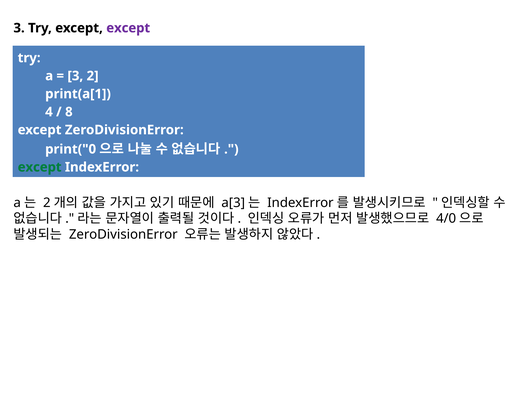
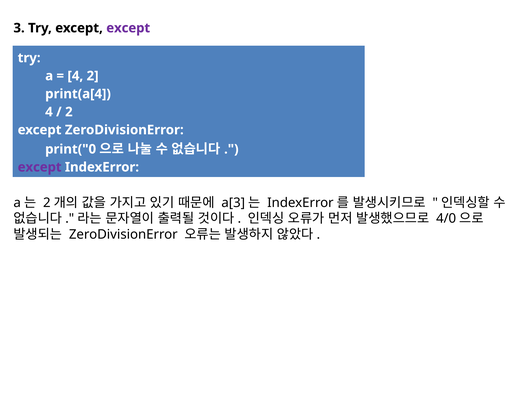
3 at (75, 76): 3 -> 4
print(a[1: print(a[1 -> print(a[4
8 at (69, 112): 8 -> 2
except at (40, 167) colour: green -> purple
